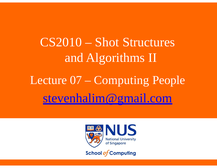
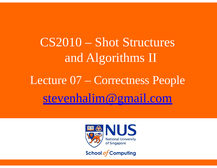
Computing: Computing -> Correctness
